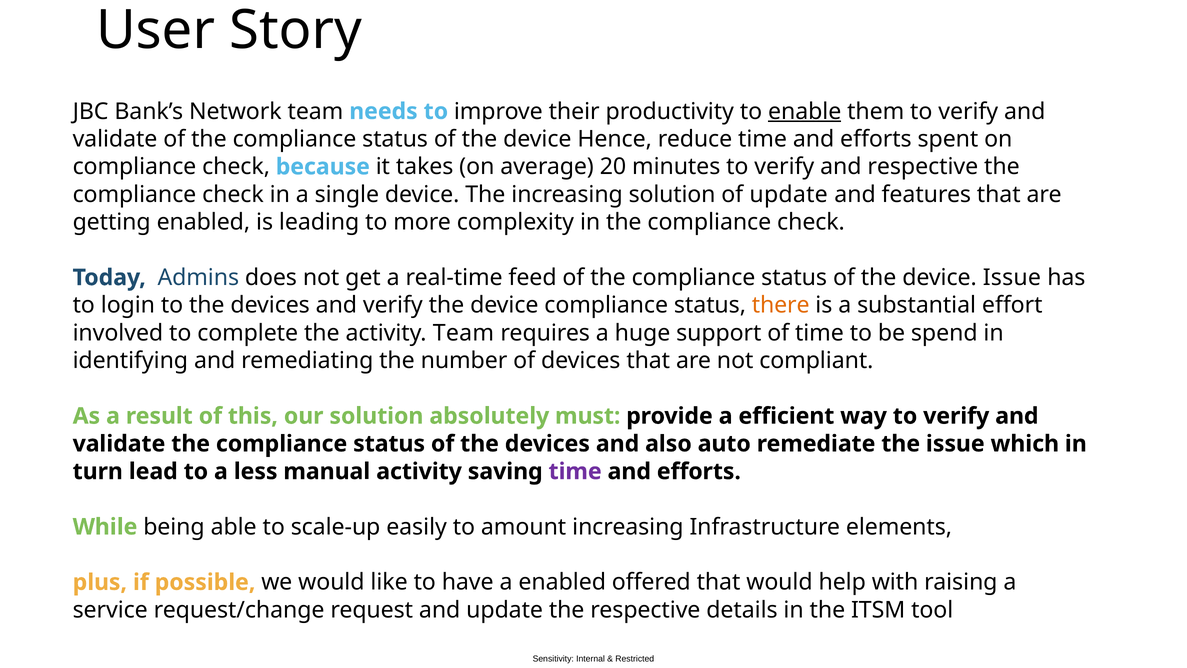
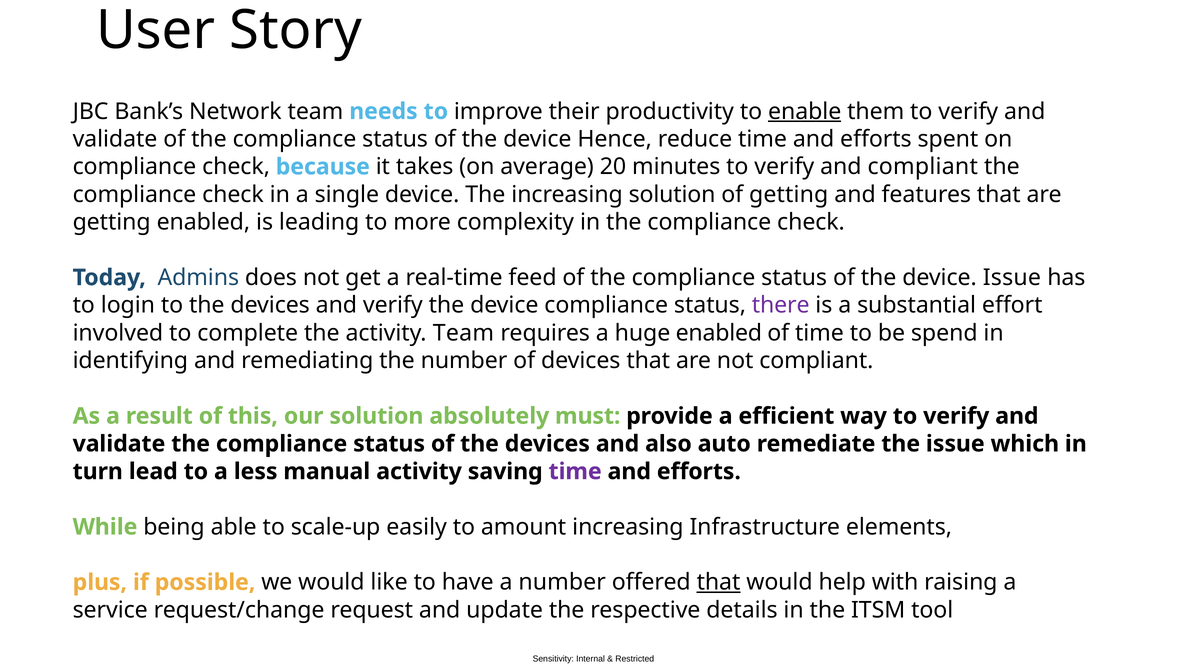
and respective: respective -> compliant
of update: update -> getting
there colour: orange -> purple
huge support: support -> enabled
a enabled: enabled -> number
that at (718, 582) underline: none -> present
